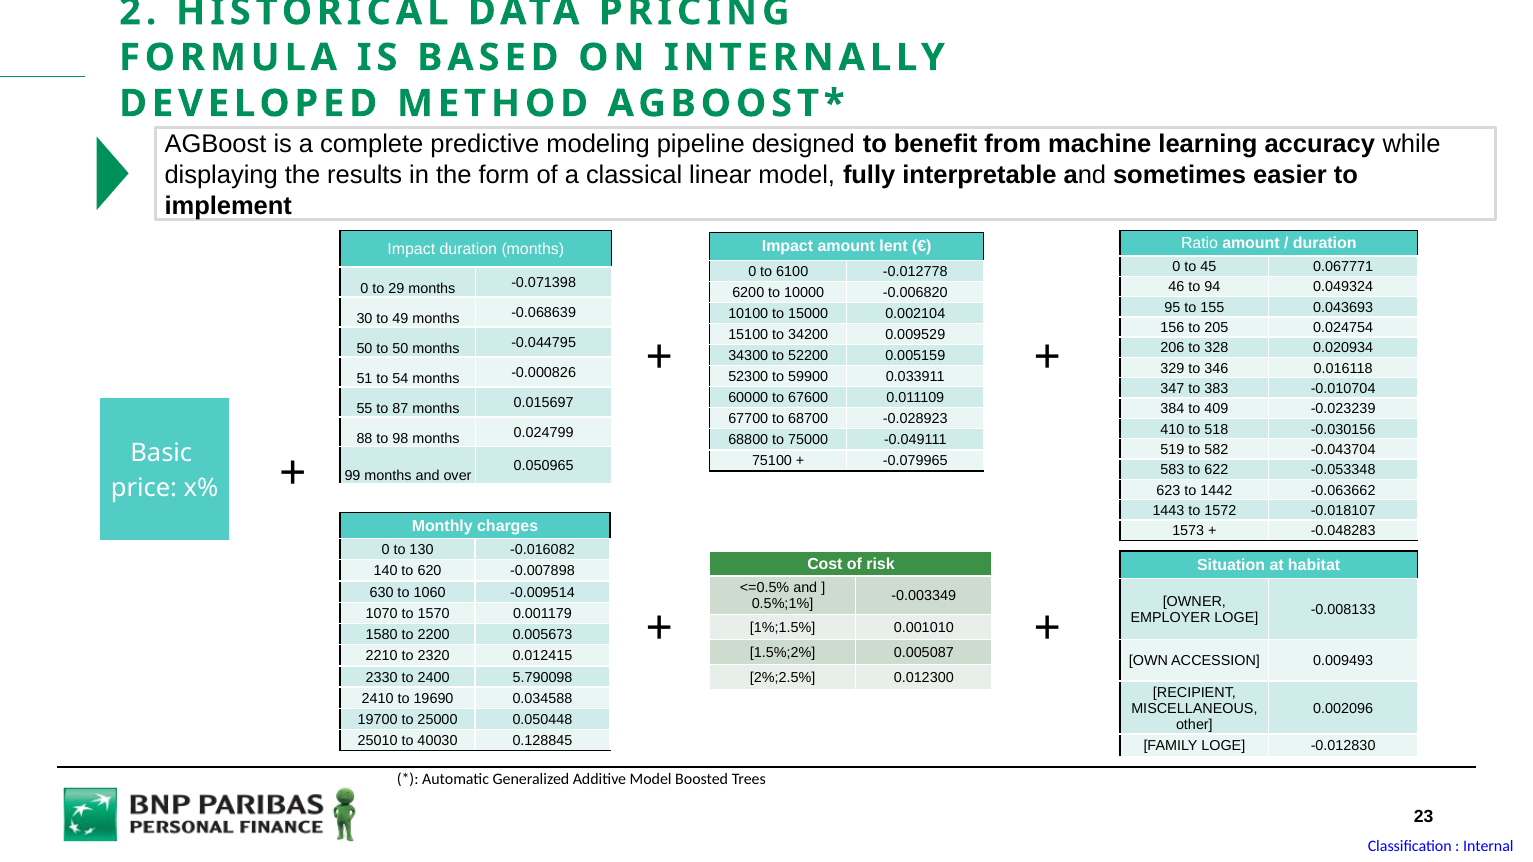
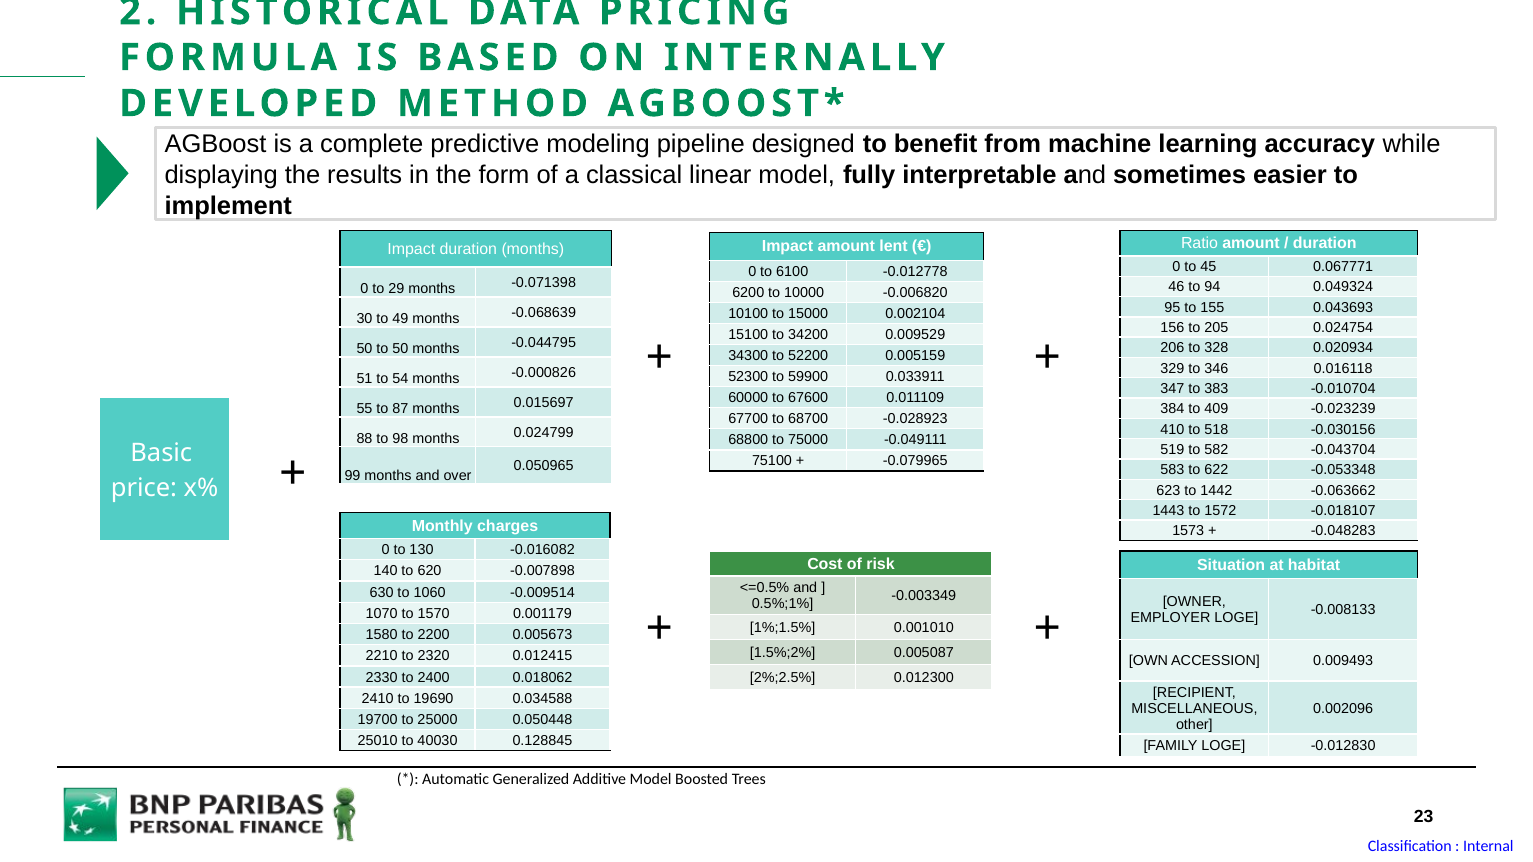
5.790098: 5.790098 -> 0.018062
